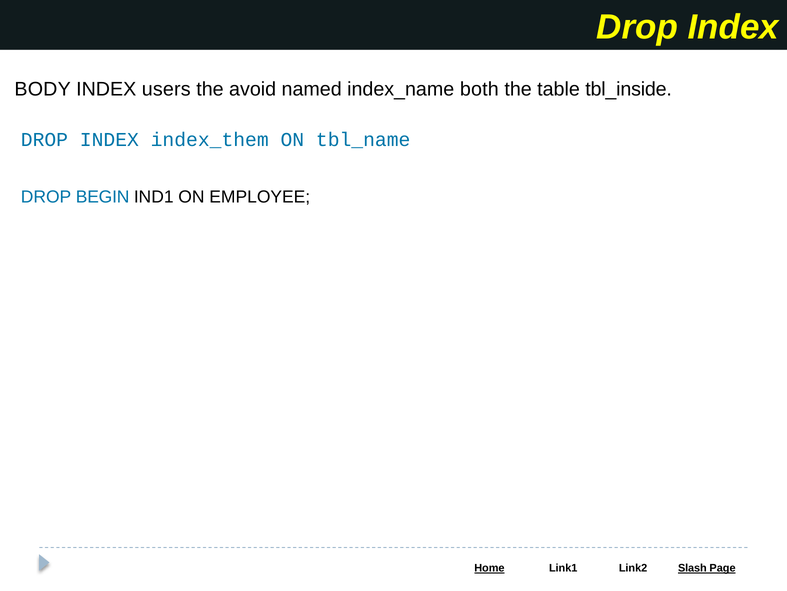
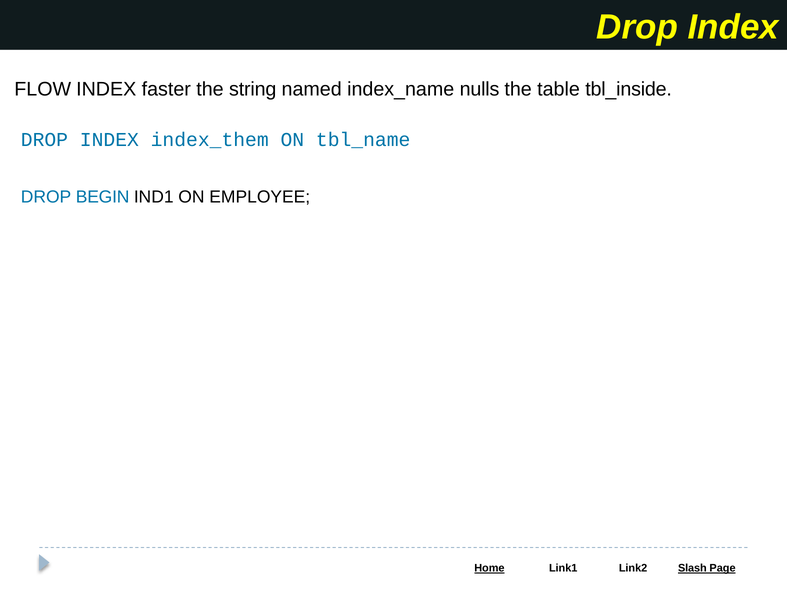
BODY: BODY -> FLOW
users: users -> faster
avoid: avoid -> string
both: both -> nulls
